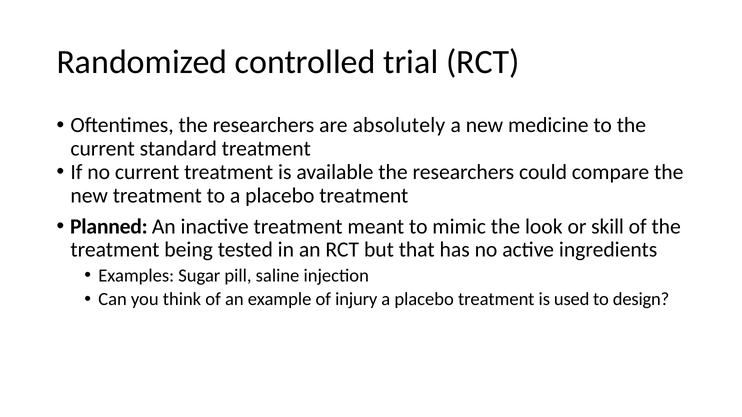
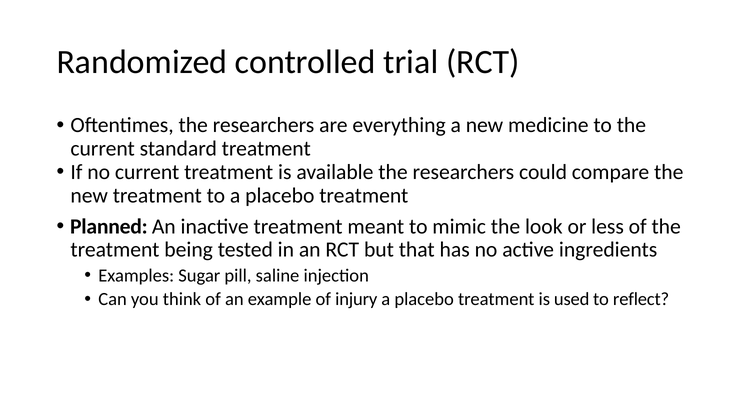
absolutely: absolutely -> everything
skill: skill -> less
design: design -> reflect
